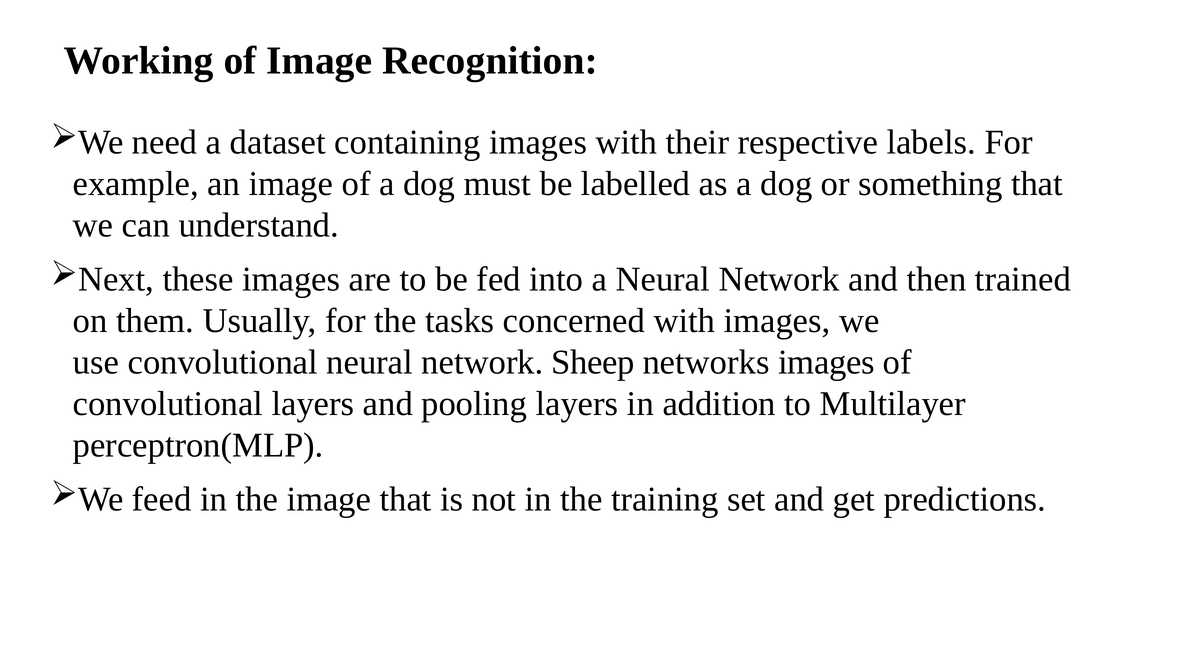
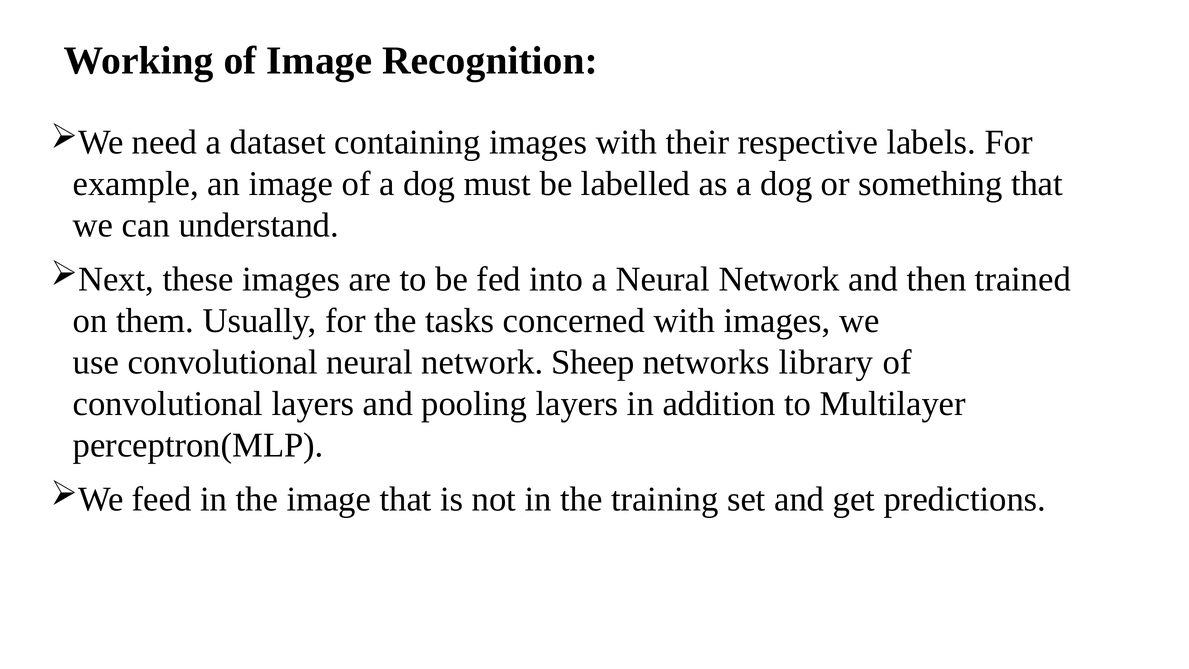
networks images: images -> library
